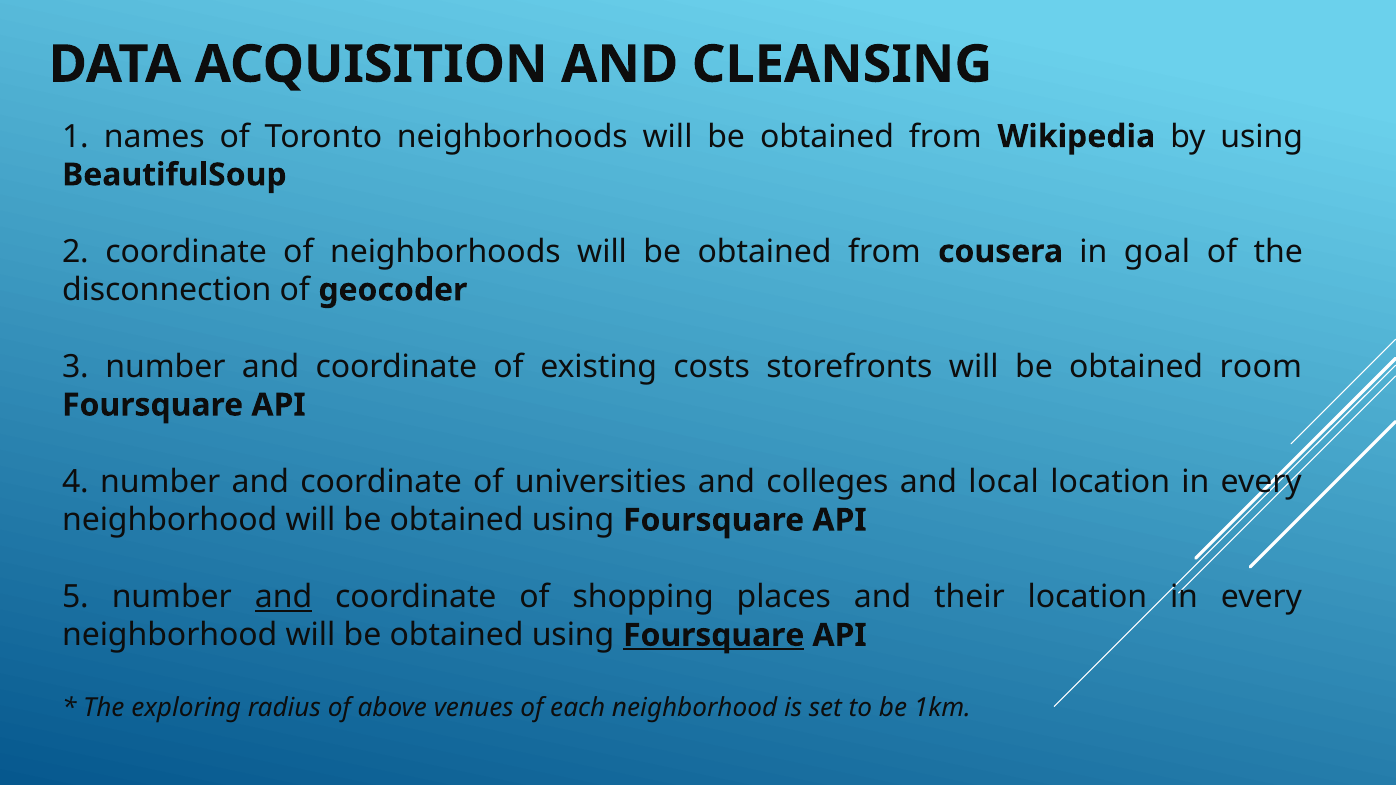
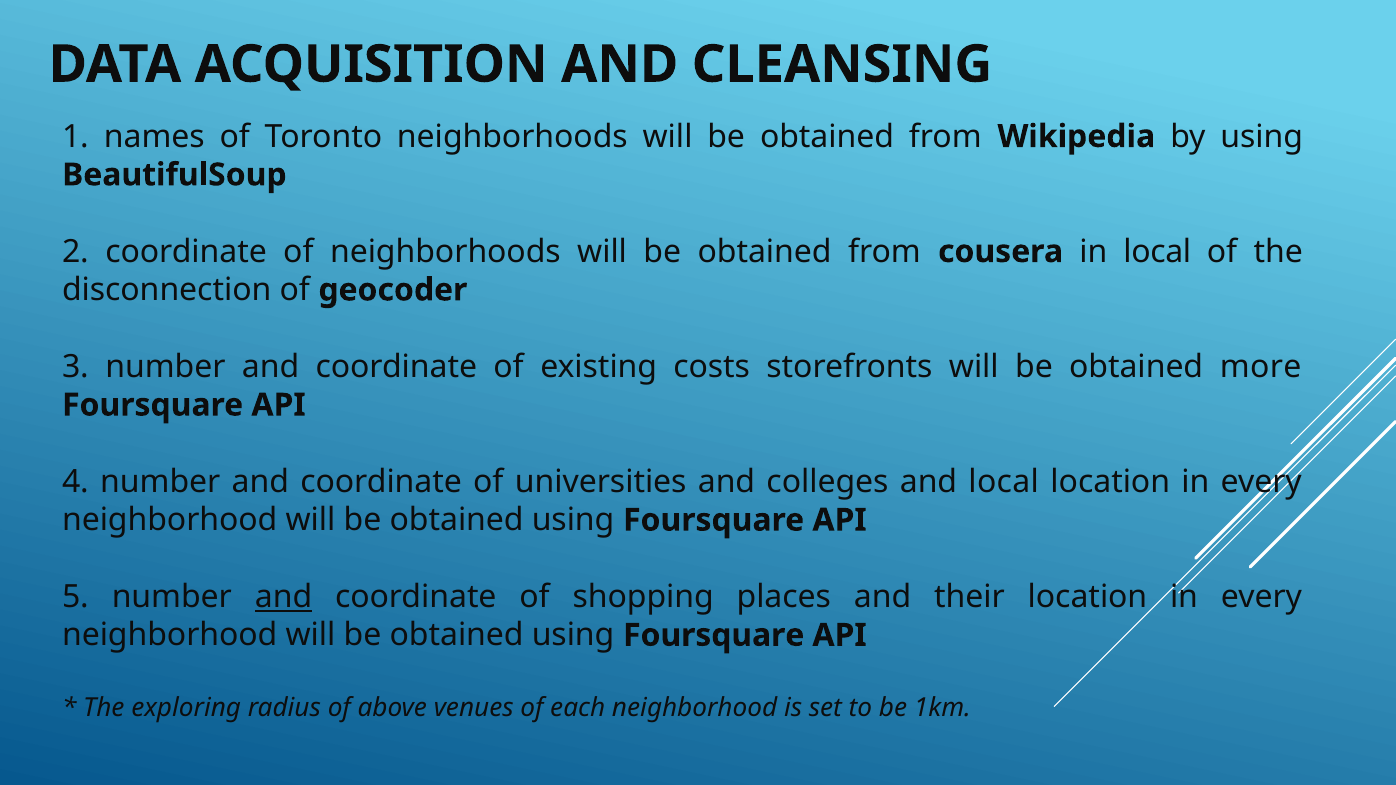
in goal: goal -> local
room: room -> more
Foursquare at (714, 635) underline: present -> none
